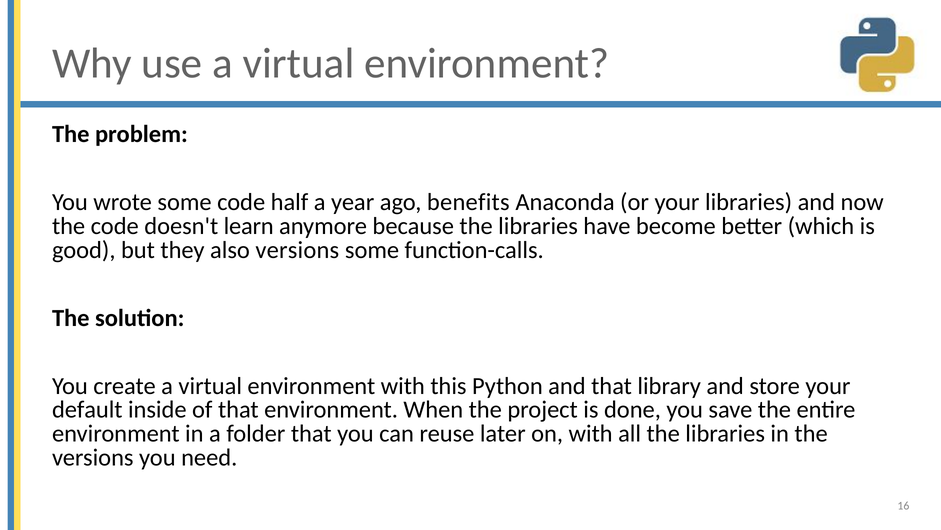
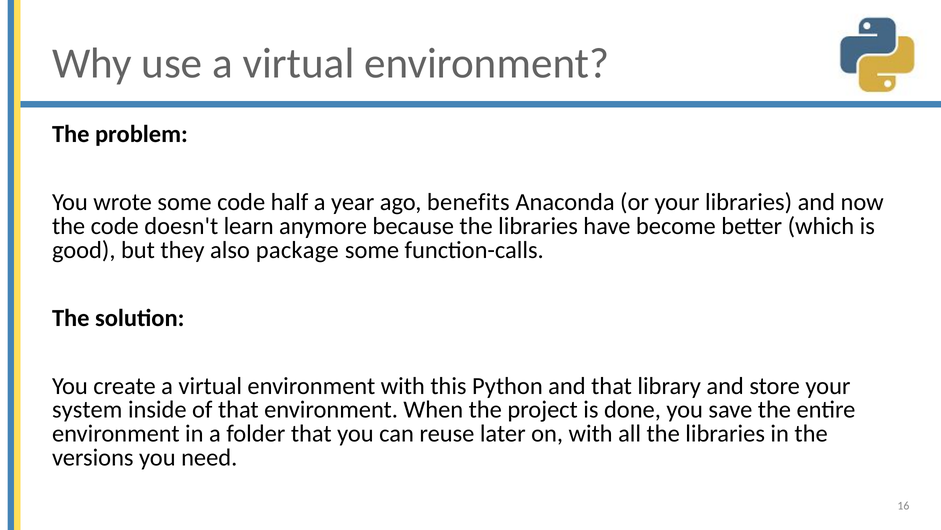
also versions: versions -> package
default: default -> system
